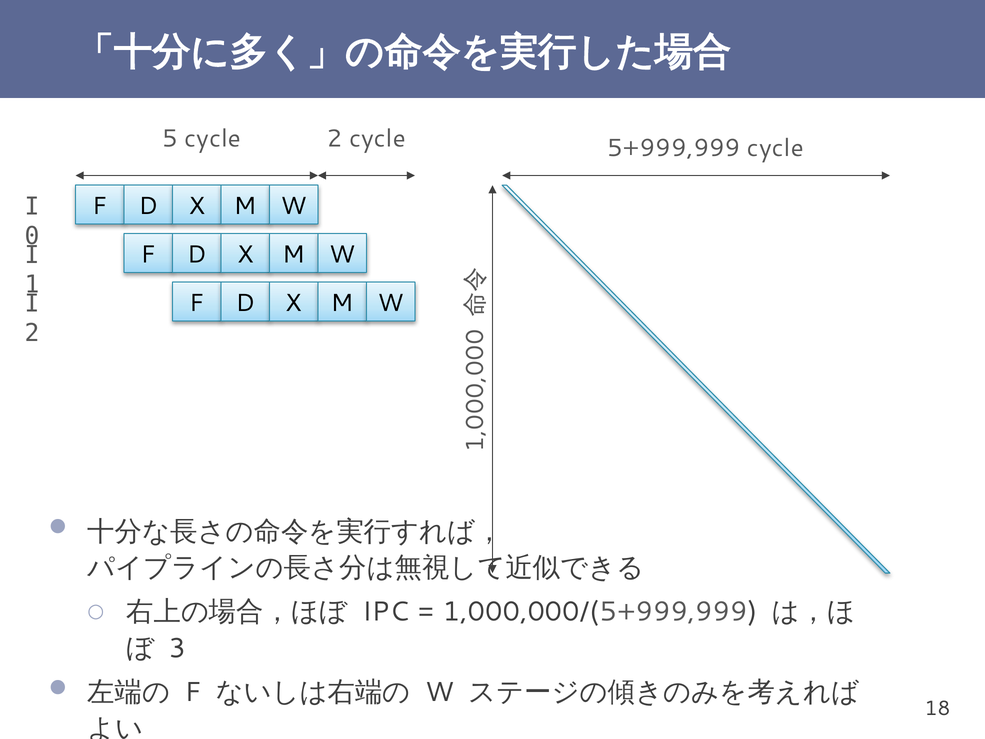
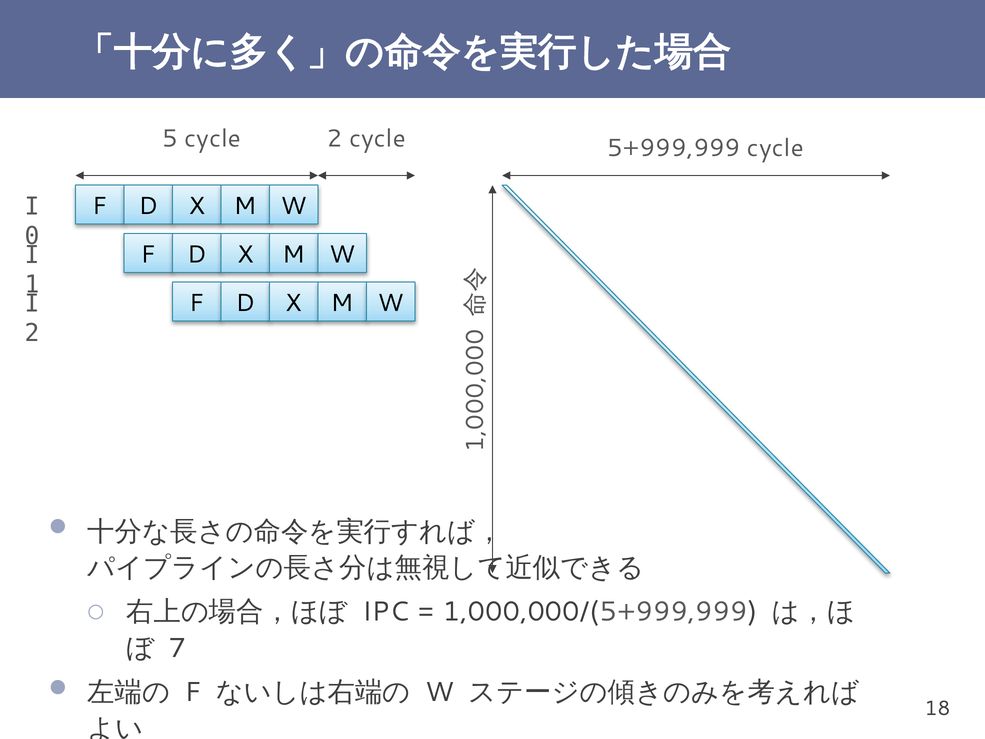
3: 3 -> 7
